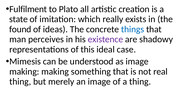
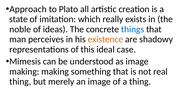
Fulfilment: Fulfilment -> Approach
found: found -> noble
existence colour: purple -> orange
